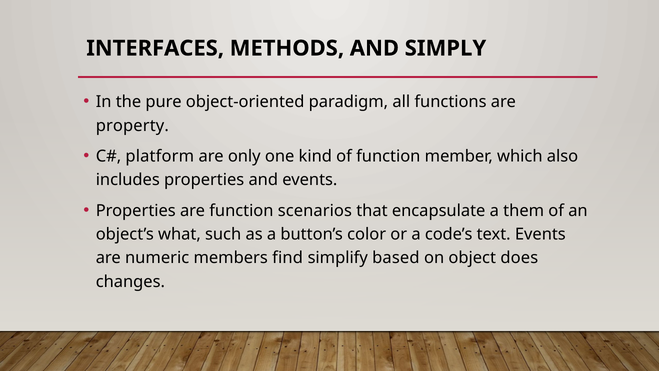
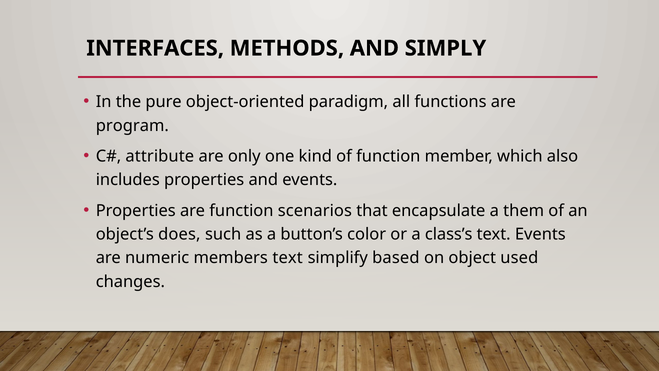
property: property -> program
platform: platform -> attribute
what: what -> does
code’s: code’s -> class’s
members find: find -> text
does: does -> used
